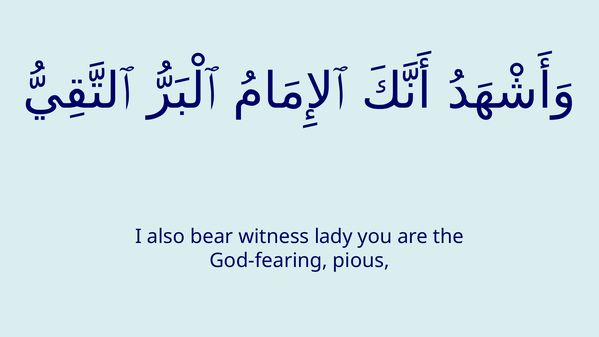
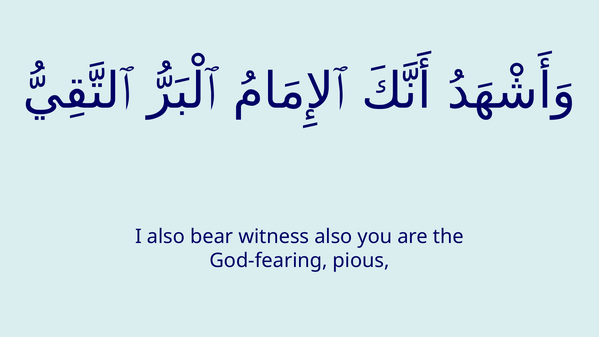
witness lady: lady -> also
